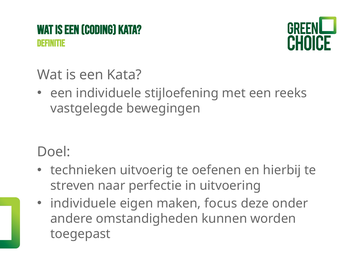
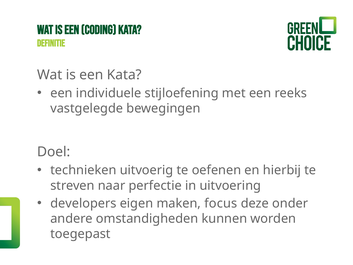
individuele at (83, 203): individuele -> developers
